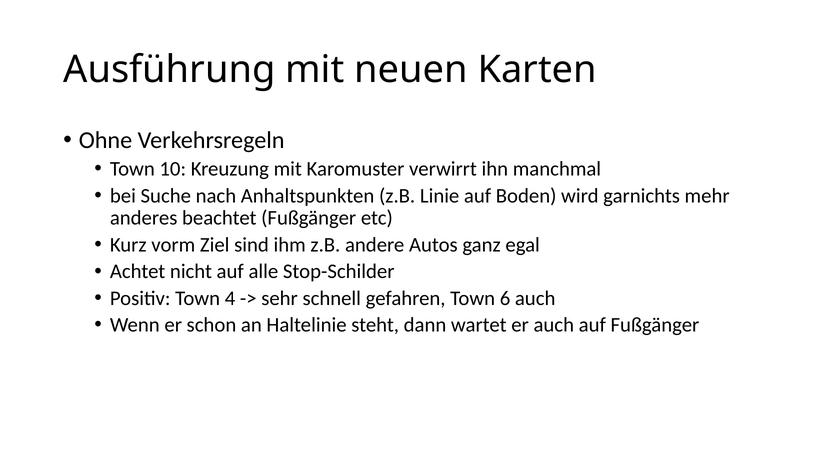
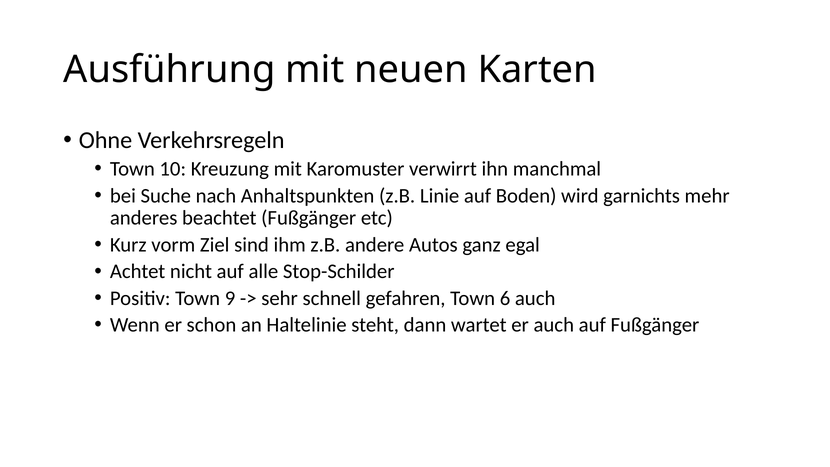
4: 4 -> 9
